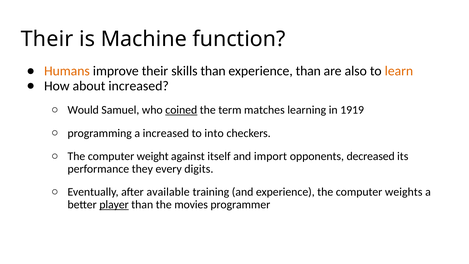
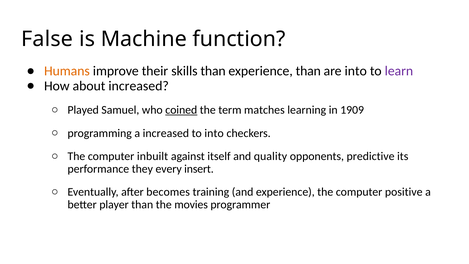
Their at (47, 39): Their -> False
are also: also -> into
learn colour: orange -> purple
Would: Would -> Played
1919: 1919 -> 1909
weight: weight -> inbuilt
import: import -> quality
decreased: decreased -> predictive
digits: digits -> insert
available: available -> becomes
weights: weights -> positive
player underline: present -> none
